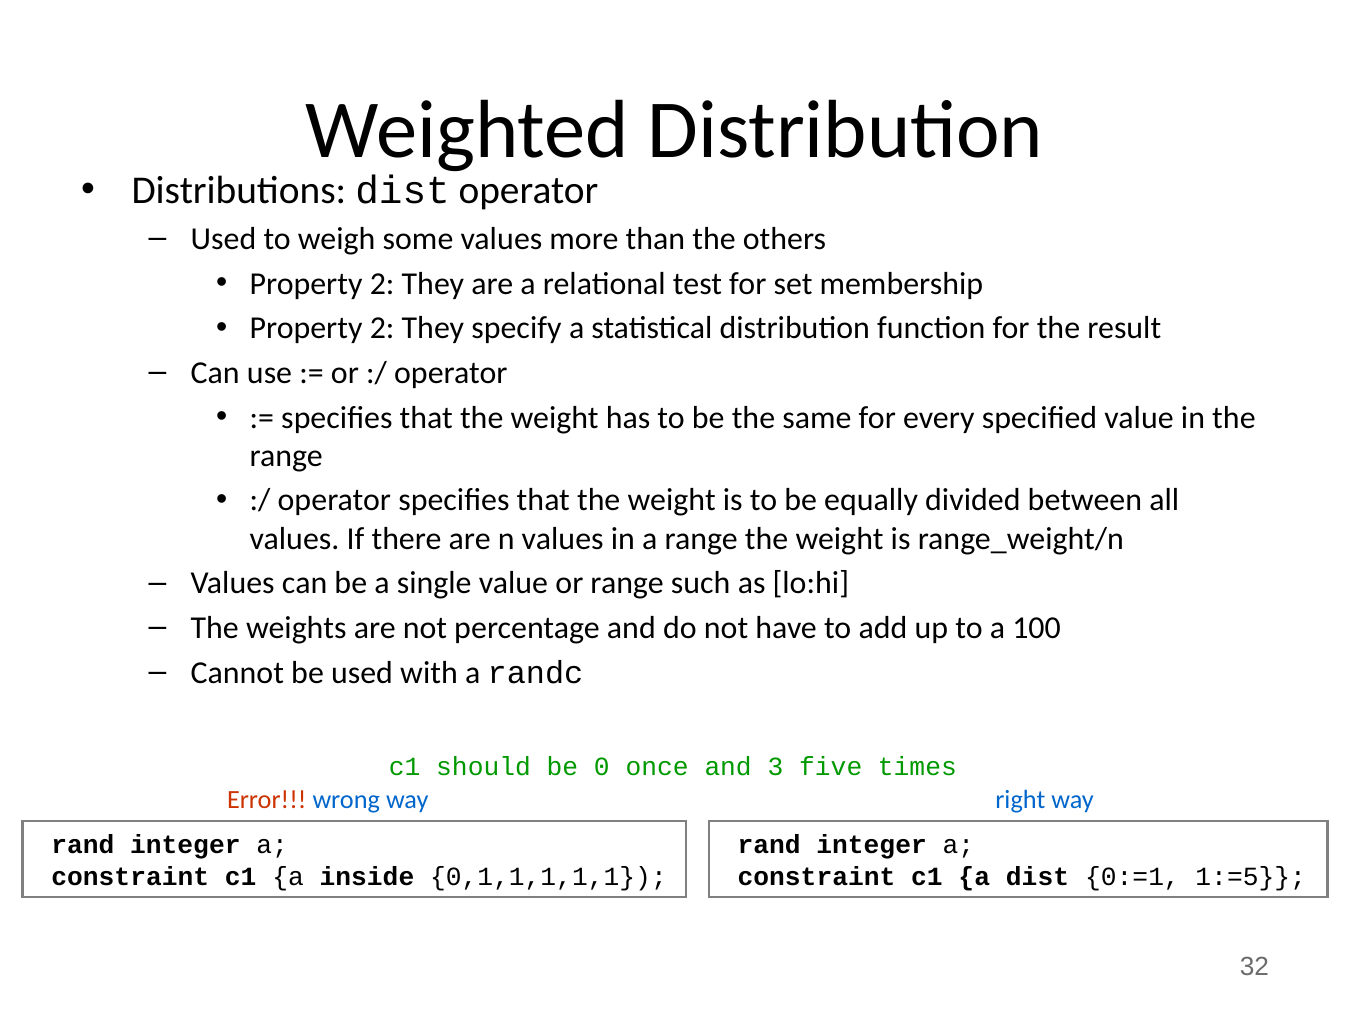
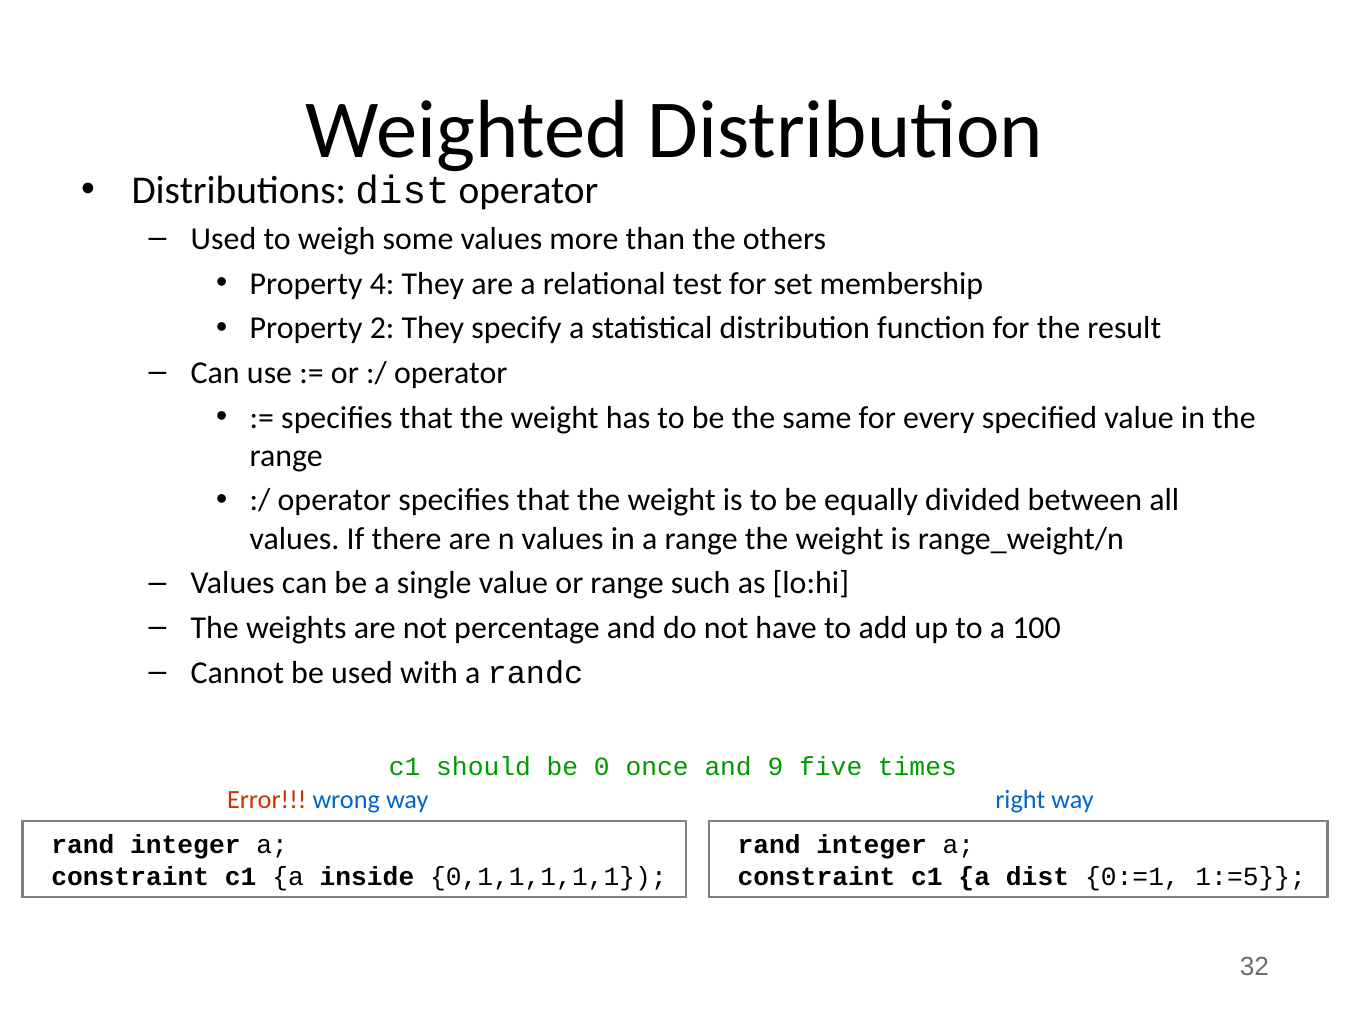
2 at (382, 284): 2 -> 4
3: 3 -> 9
